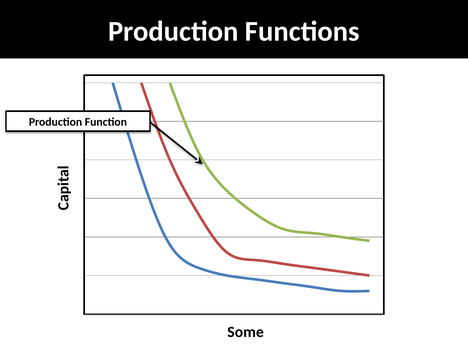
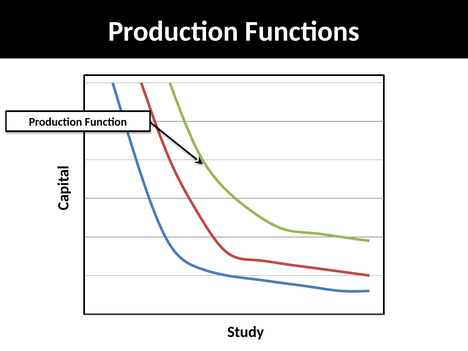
Some: Some -> Study
